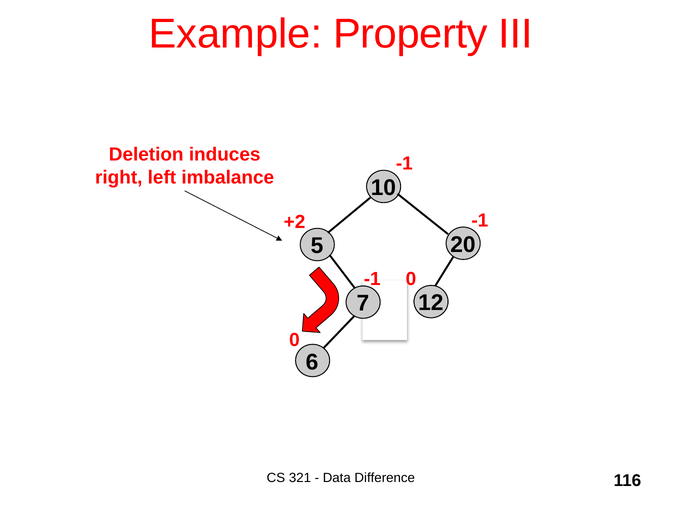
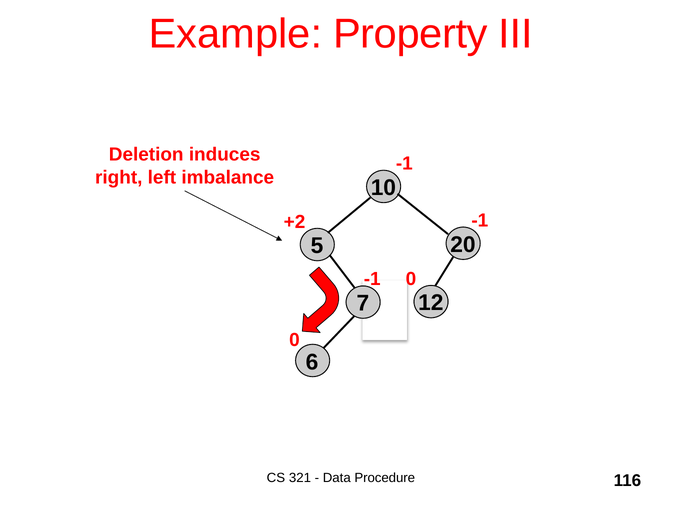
Difference: Difference -> Procedure
